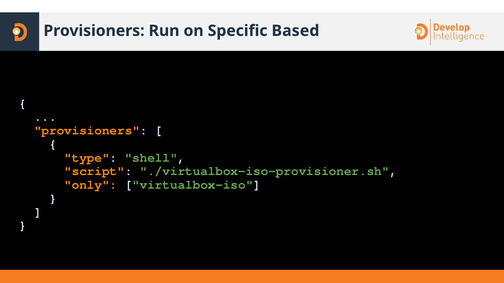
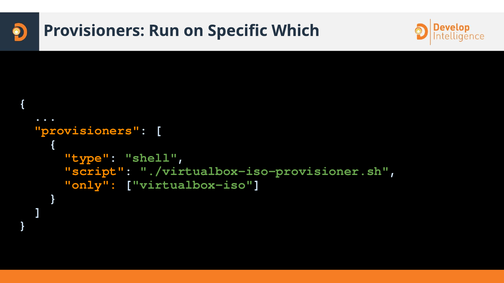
Based: Based -> Which
